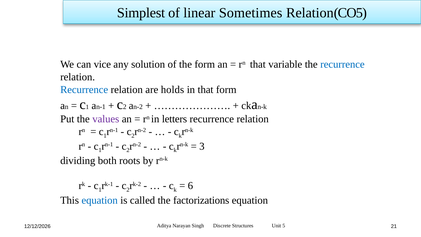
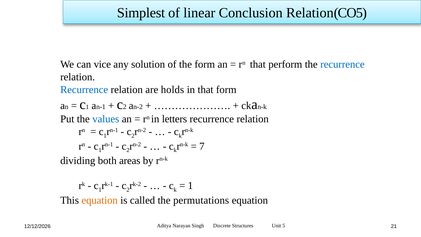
Sometimes: Sometimes -> Conclusion
variable: variable -> perform
values colour: purple -> blue
3: 3 -> 7
roots: roots -> areas
6 at (190, 186): 6 -> 1
equation at (100, 200) colour: blue -> orange
factorizations: factorizations -> permutations
